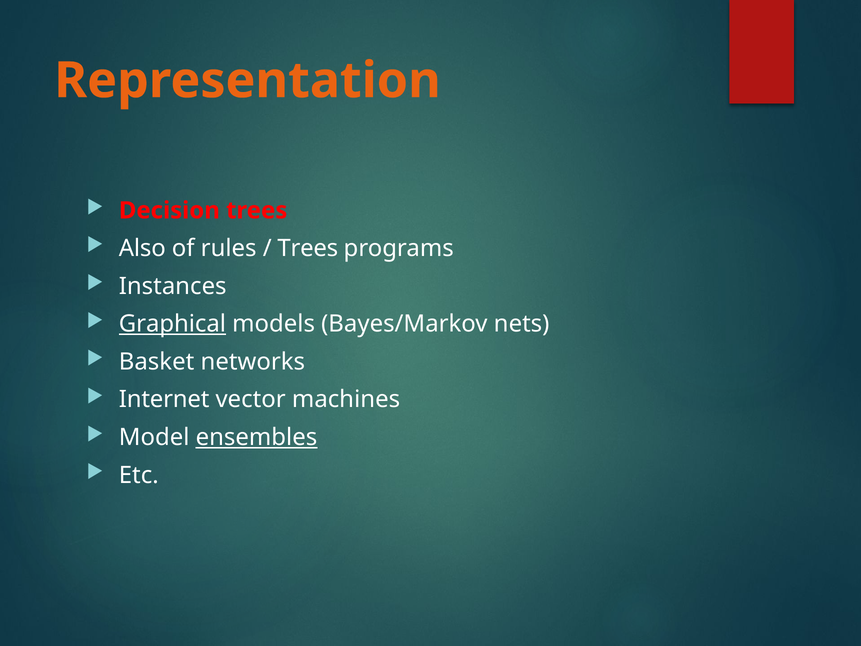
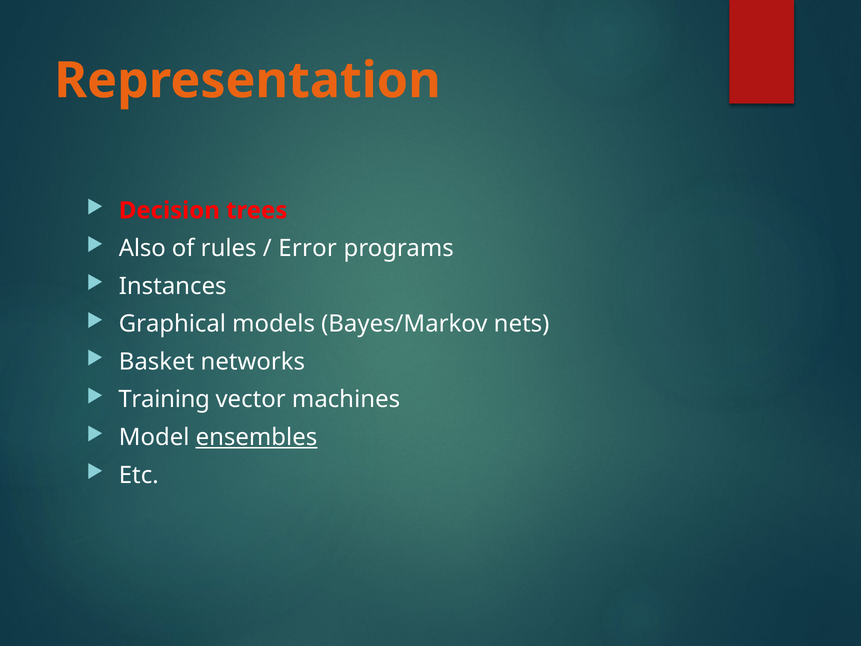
Trees at (308, 248): Trees -> Error
Graphical underline: present -> none
Internet: Internet -> Training
